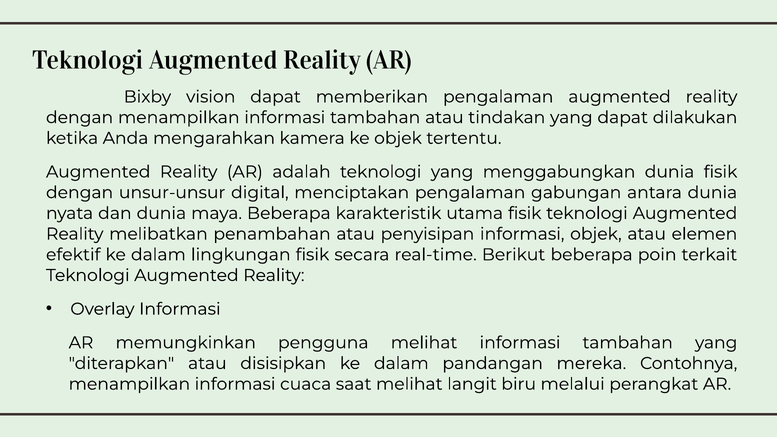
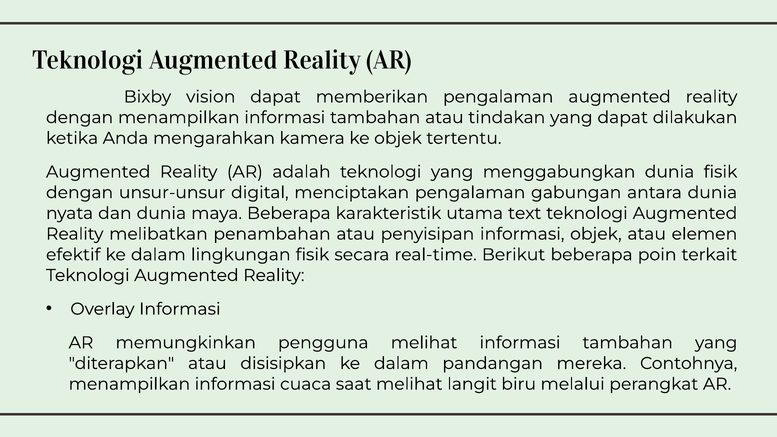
utama fisik: fisik -> text
